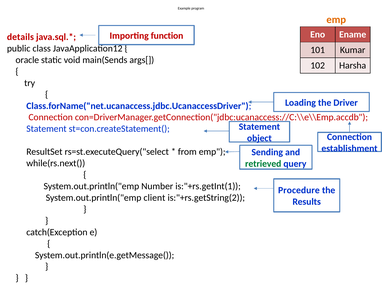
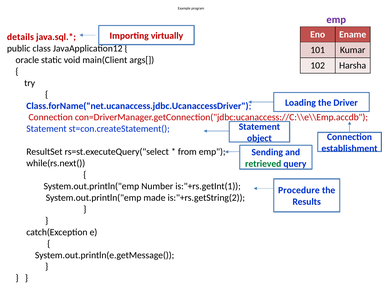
emp at (336, 19) colour: orange -> purple
function: function -> virtually
main(Sends: main(Sends -> main(Client
client: client -> made
